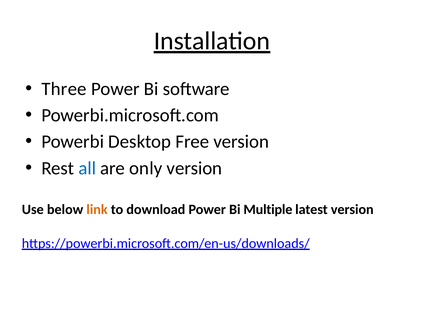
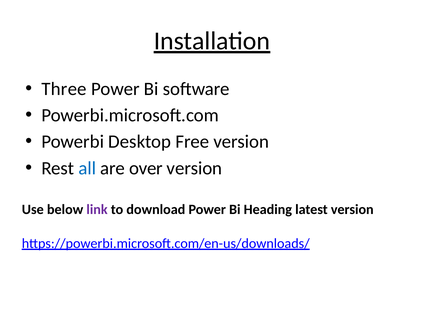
only: only -> over
link colour: orange -> purple
Multiple: Multiple -> Heading
